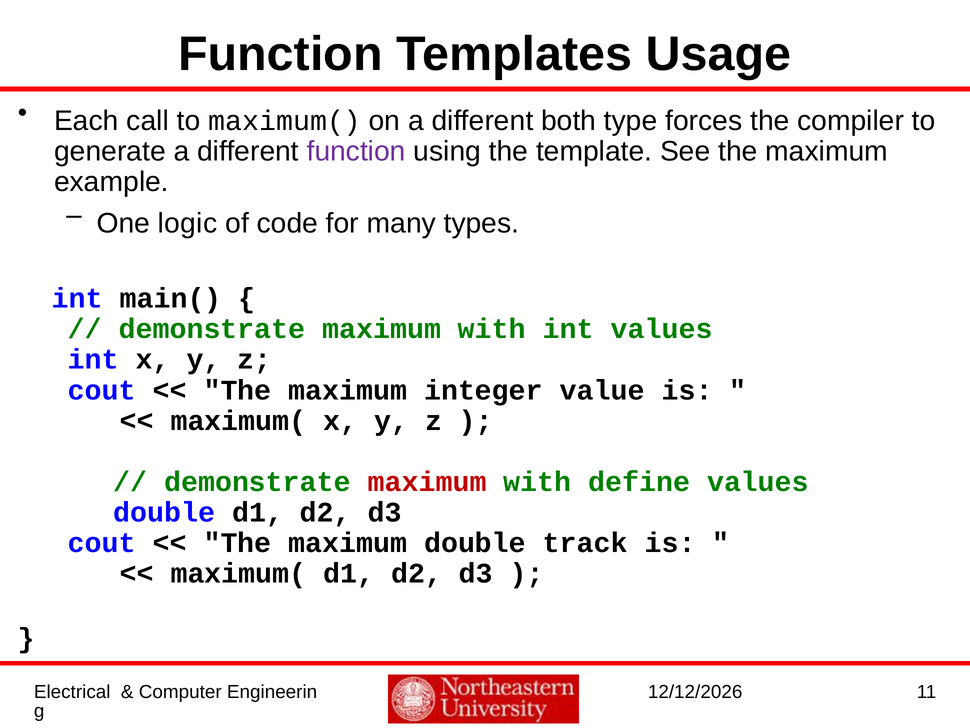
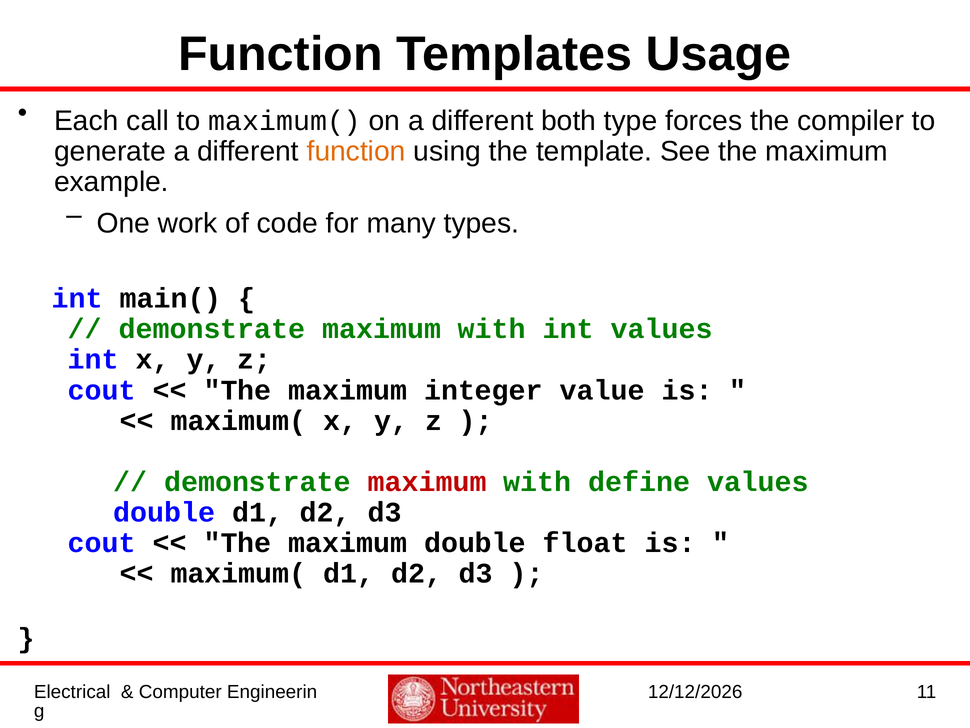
function at (356, 151) colour: purple -> orange
logic: logic -> work
track: track -> float
